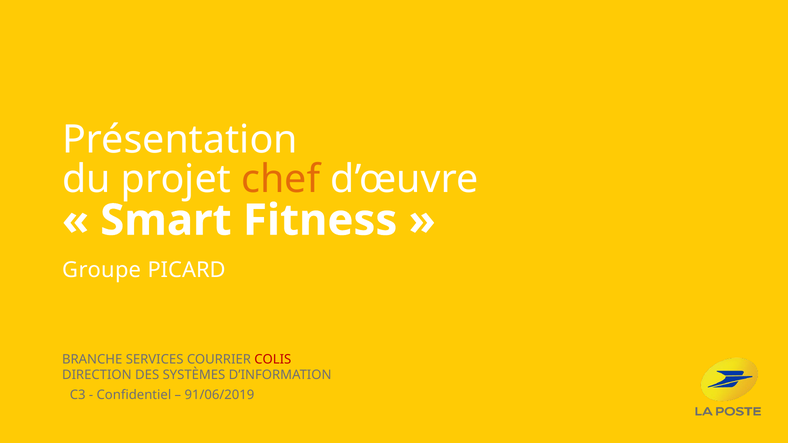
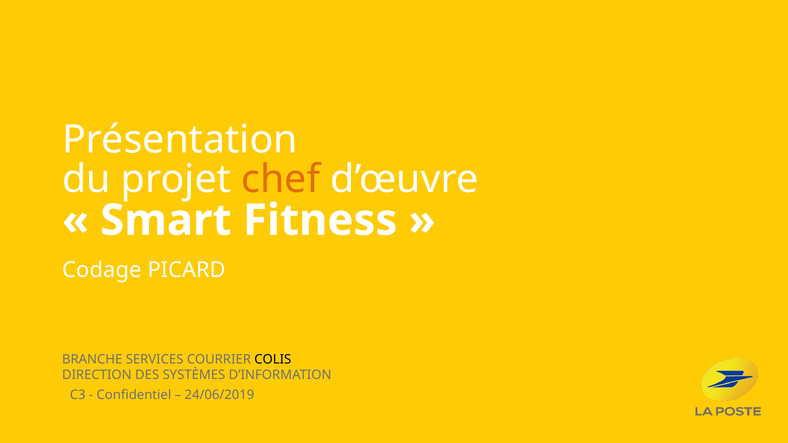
Groupe: Groupe -> Codage
COLIS colour: red -> black
91/06/2019: 91/06/2019 -> 24/06/2019
